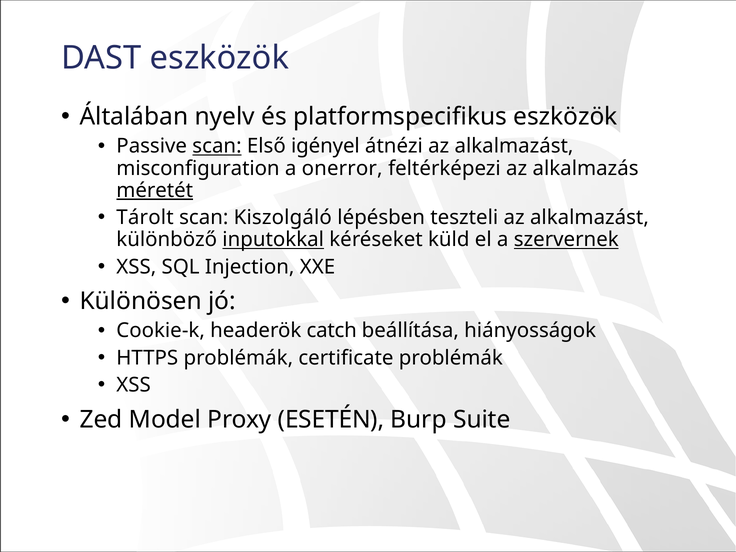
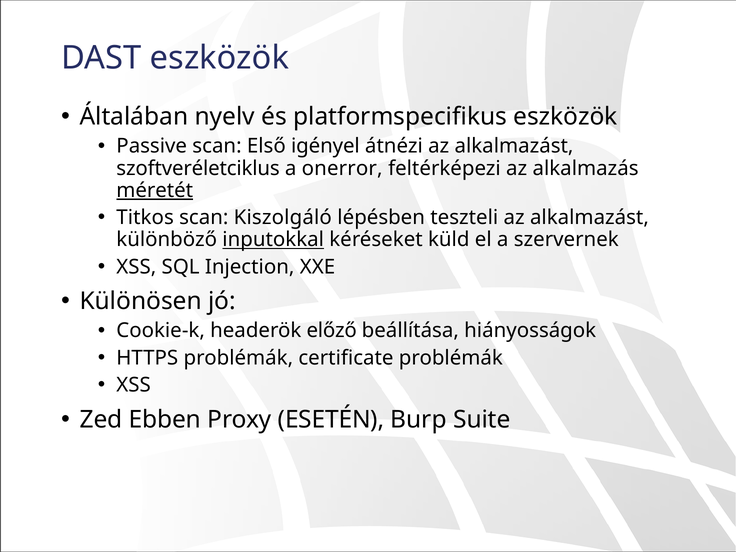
scan at (217, 146) underline: present -> none
misconfiguration: misconfiguration -> szoftveréletciklus
Tárolt: Tárolt -> Titkos
szervernek underline: present -> none
catch: catch -> előző
Model: Model -> Ebben
